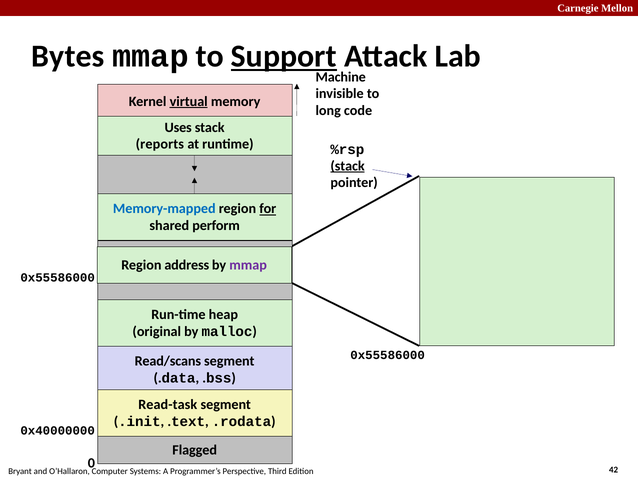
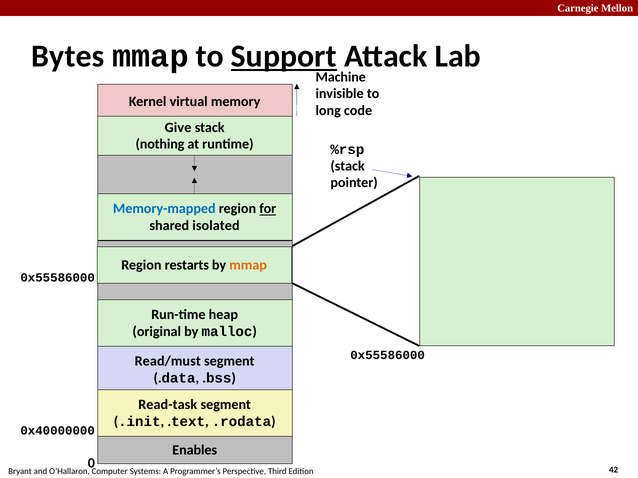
virtual underline: present -> none
Uses: Uses -> Give
reports: reports -> nothing
stack at (348, 166) underline: present -> none
perform: perform -> isolated
address: address -> restarts
mmap at (248, 265) colour: purple -> orange
Read/scans: Read/scans -> Read/must
Flagged: Flagged -> Enables
